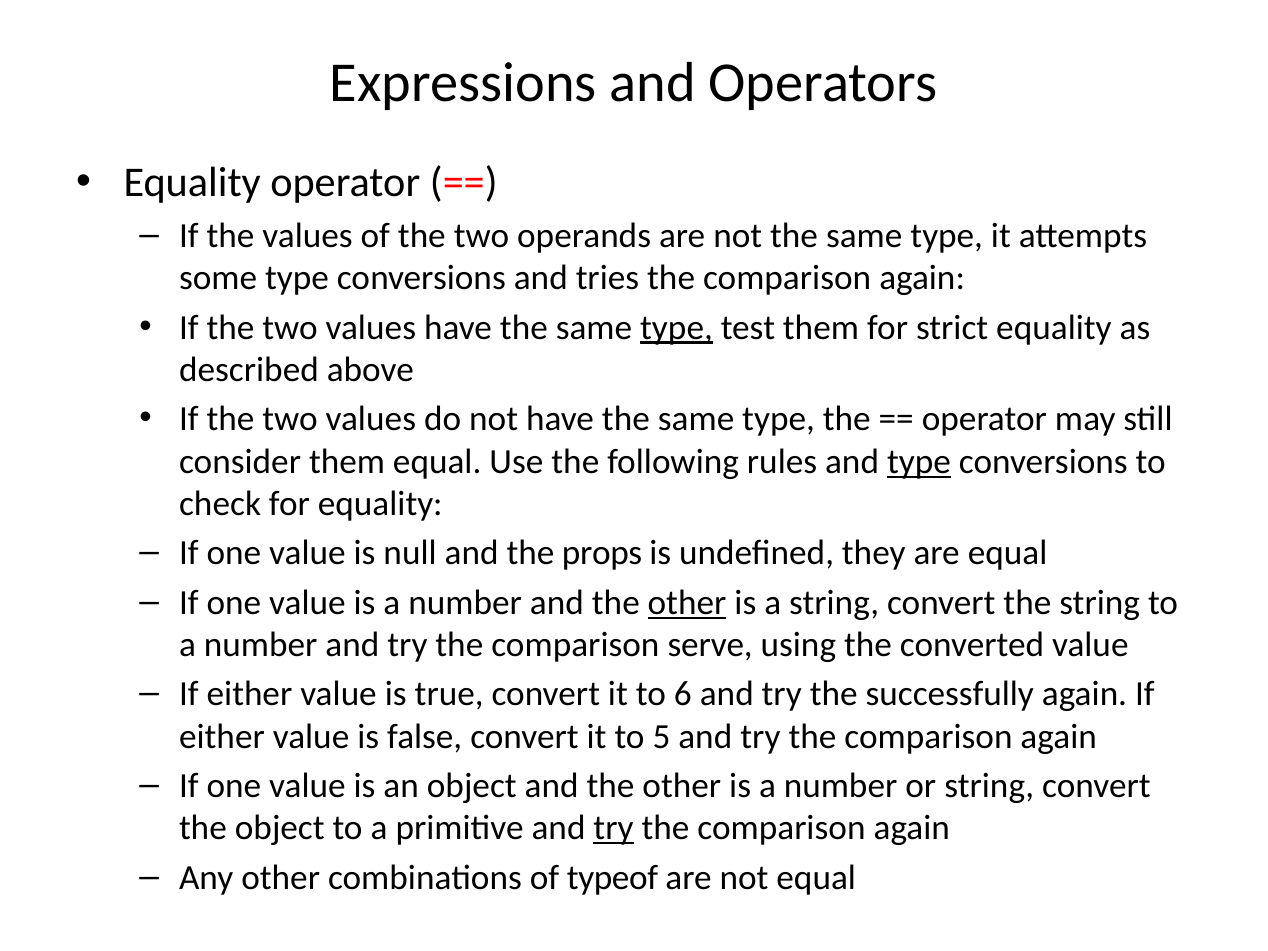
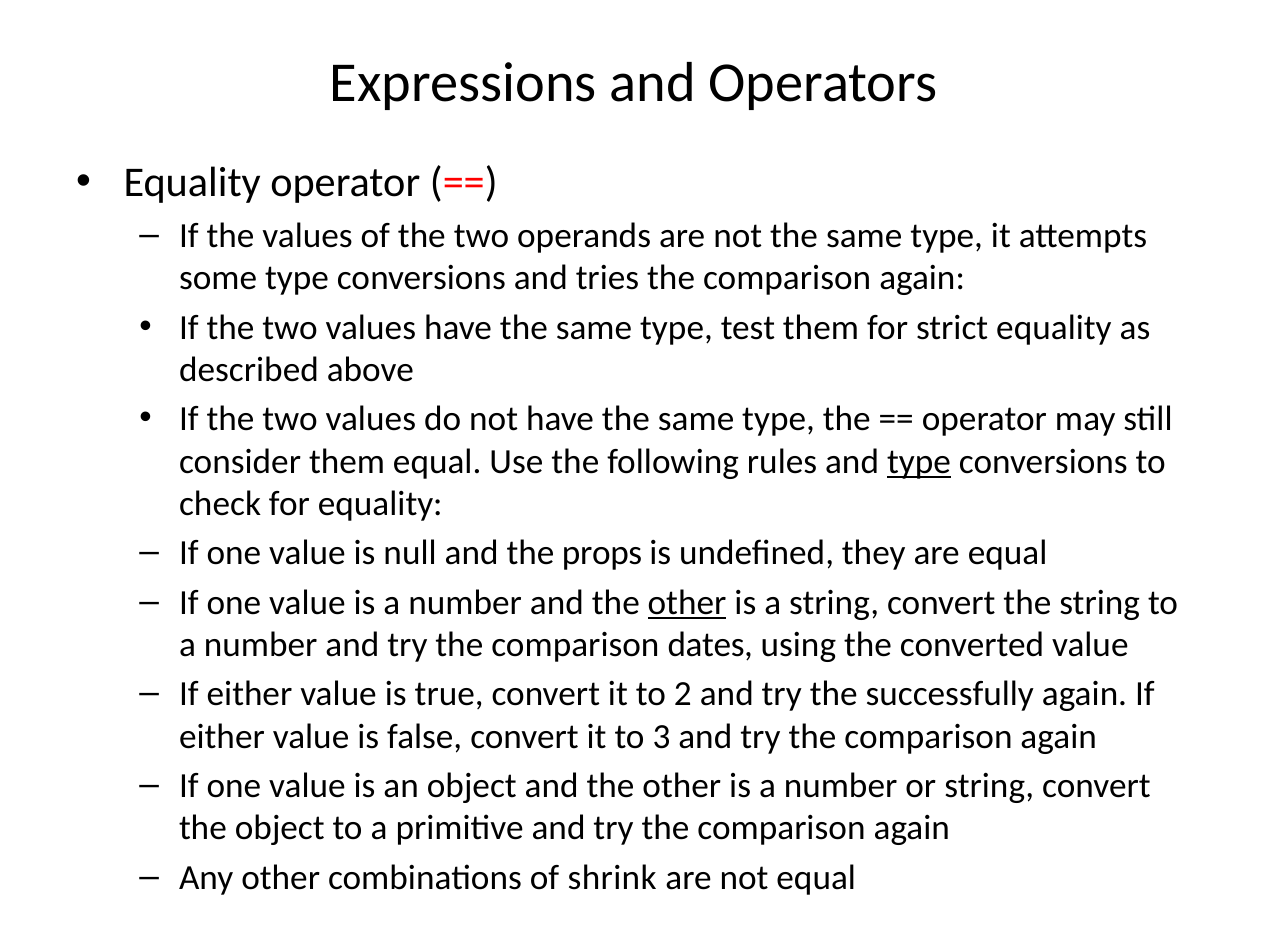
type at (677, 327) underline: present -> none
serve: serve -> dates
6: 6 -> 2
5: 5 -> 3
try at (613, 828) underline: present -> none
typeof: typeof -> shrink
